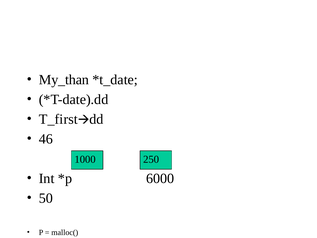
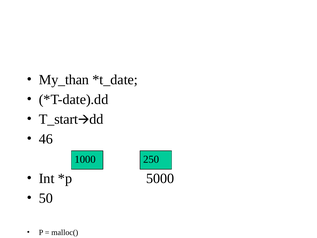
T_first: T_first -> T_start
6000: 6000 -> 5000
